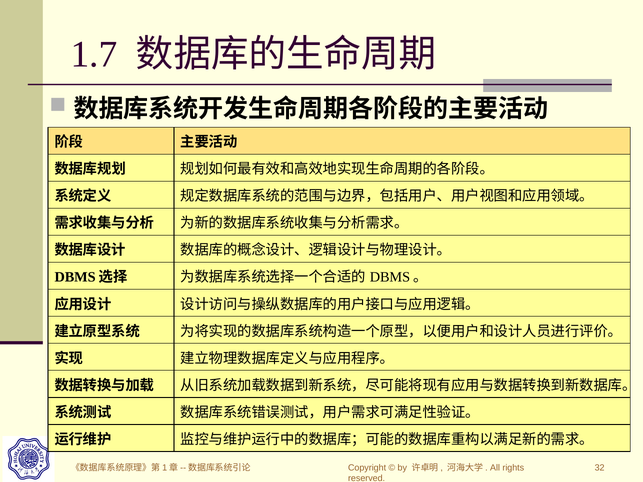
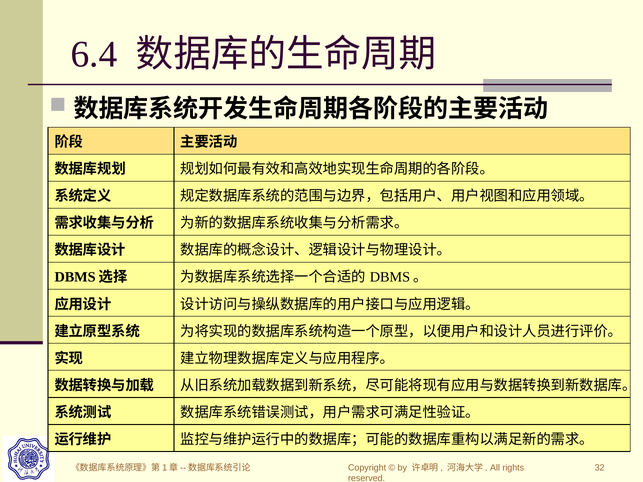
1.7: 1.7 -> 6.4
